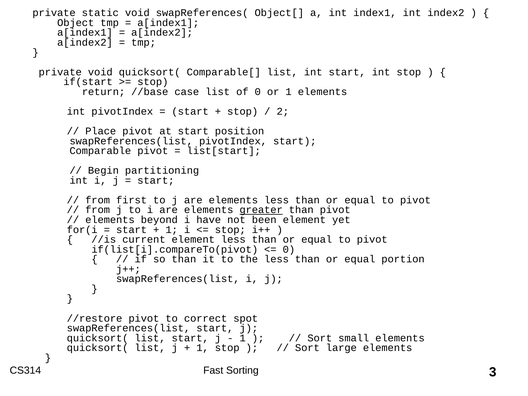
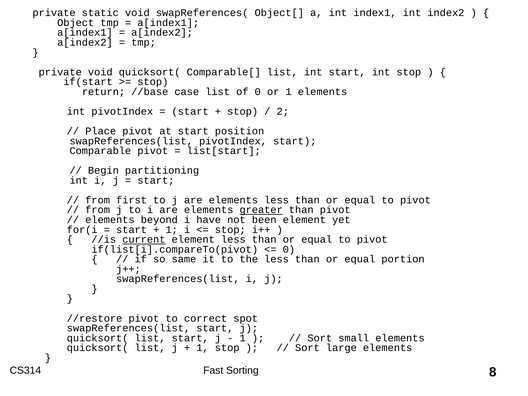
current underline: none -> present
so than: than -> same
3: 3 -> 8
